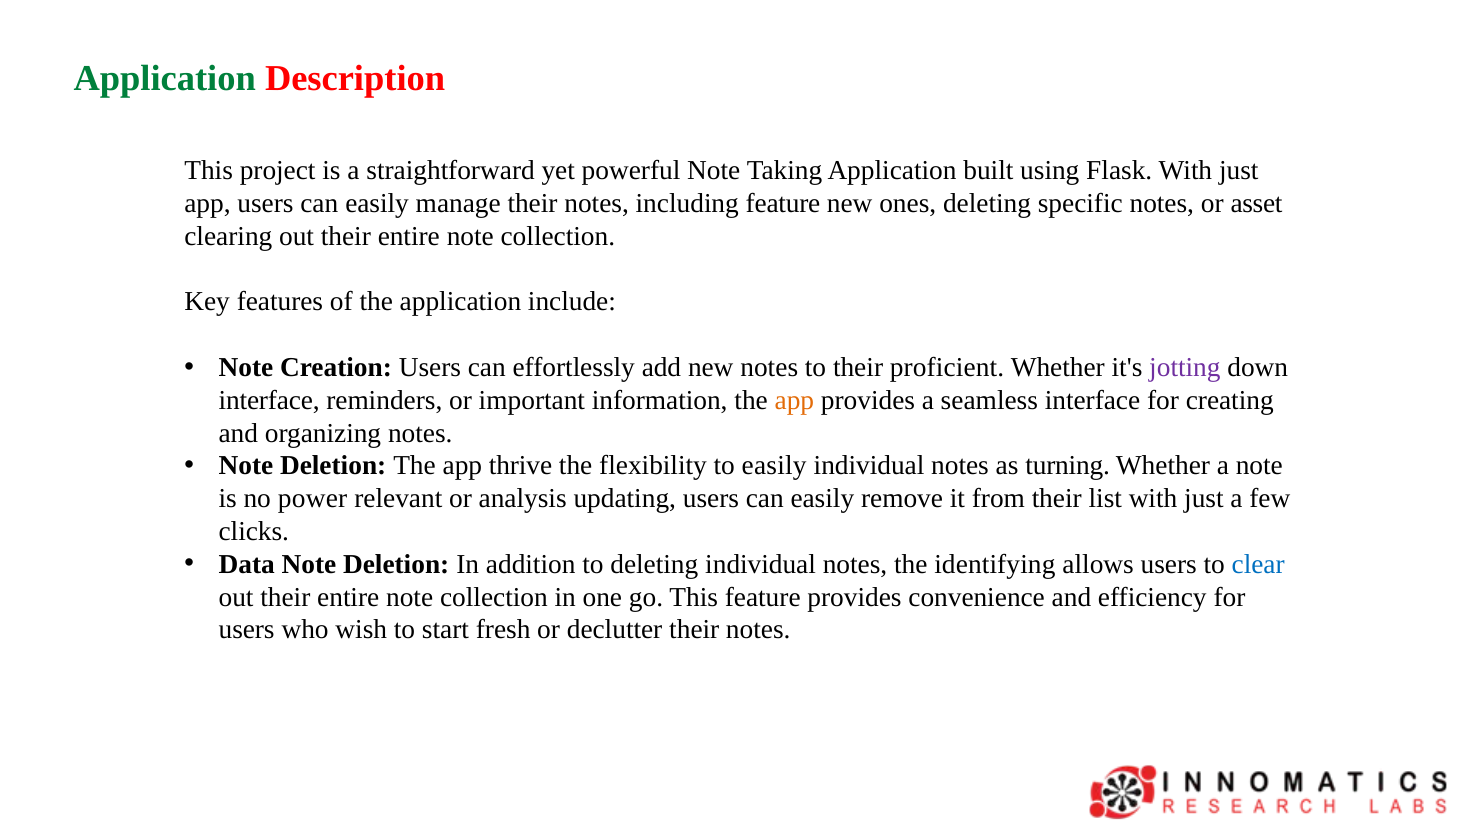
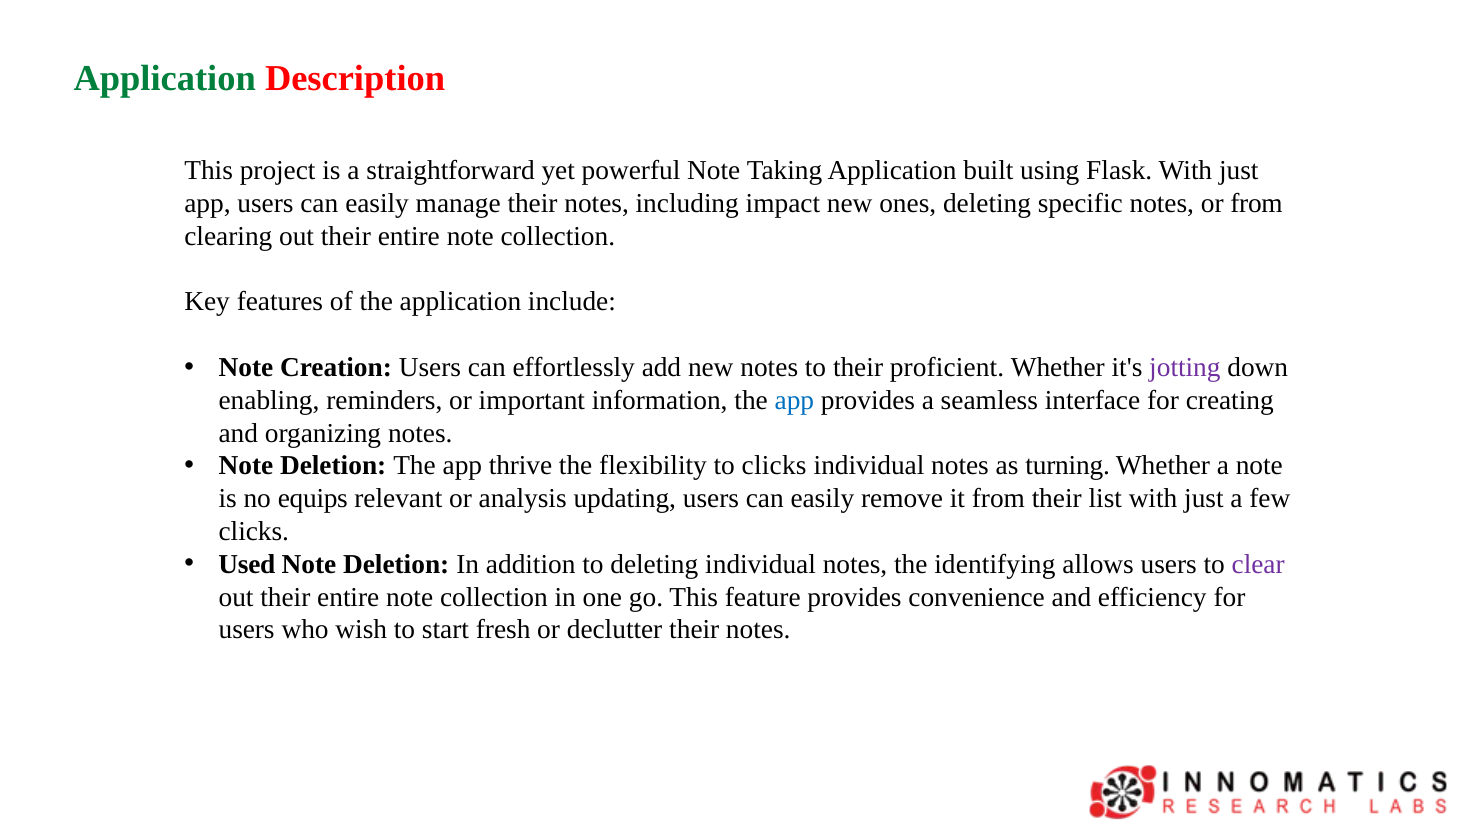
including feature: feature -> impact
or asset: asset -> from
interface at (269, 401): interface -> enabling
app at (794, 401) colour: orange -> blue
to easily: easily -> clicks
power: power -> equips
Data: Data -> Used
clear colour: blue -> purple
